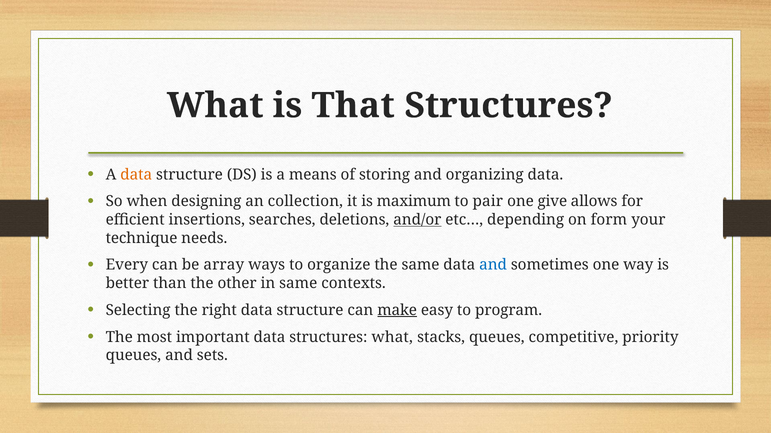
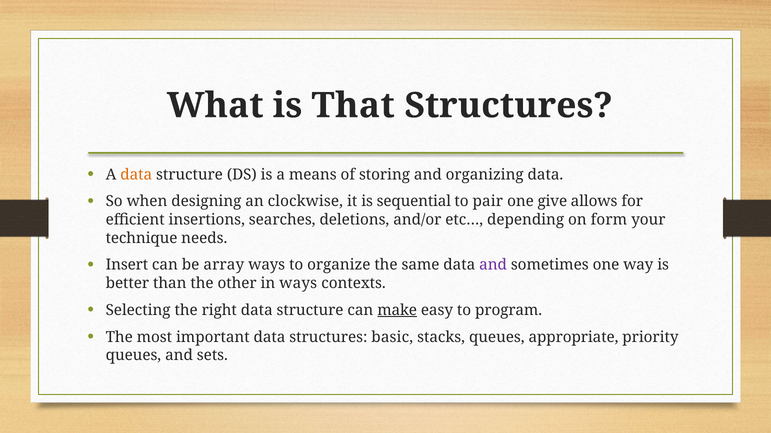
collection: collection -> clockwise
maximum: maximum -> sequential
and/or underline: present -> none
Every: Every -> Insert
and at (493, 265) colour: blue -> purple
in same: same -> ways
structures what: what -> basic
competitive: competitive -> appropriate
